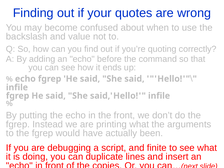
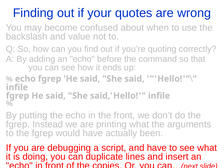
and finite: finite -> have
